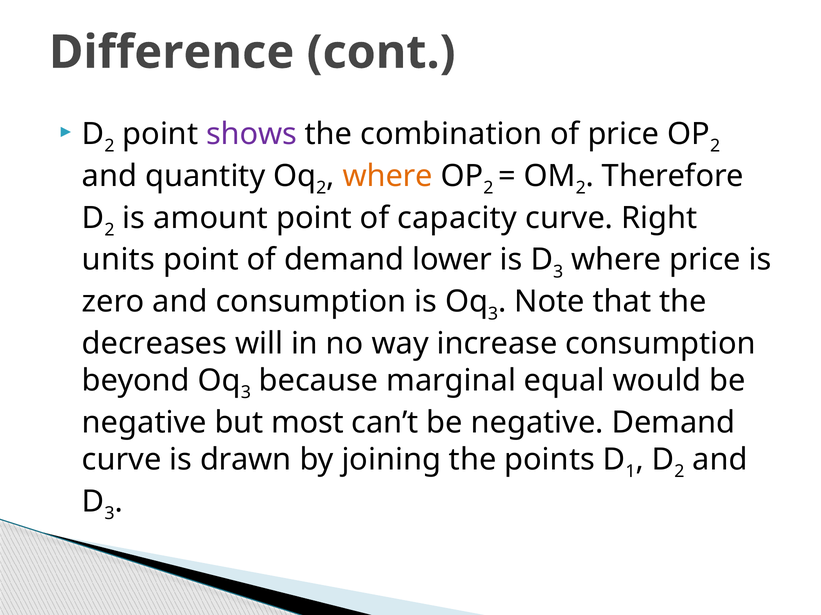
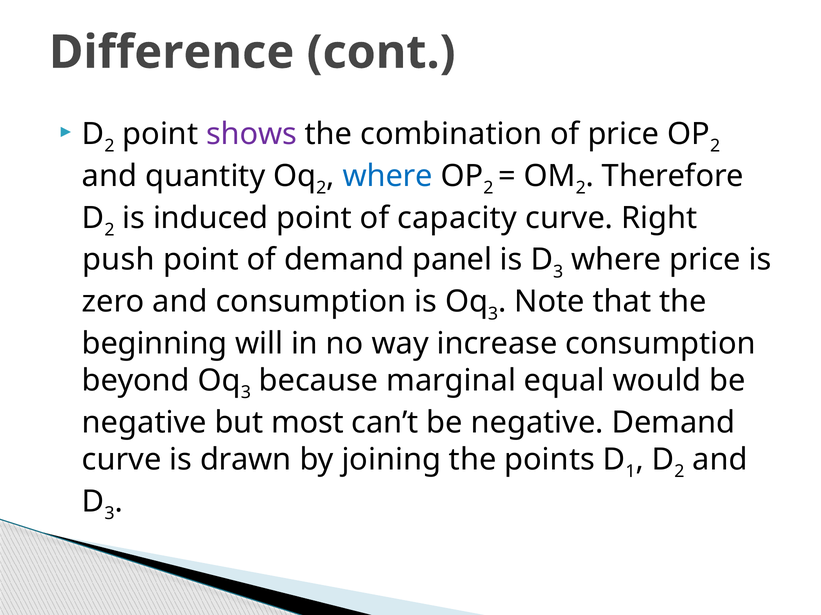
where at (388, 176) colour: orange -> blue
amount: amount -> induced
units: units -> push
lower: lower -> panel
decreases: decreases -> beginning
